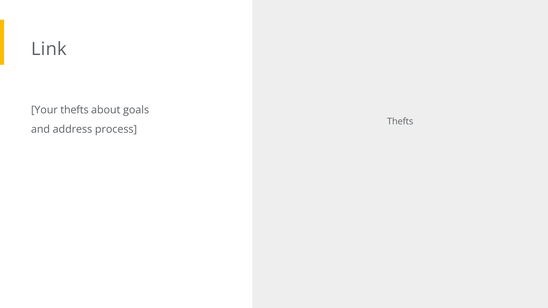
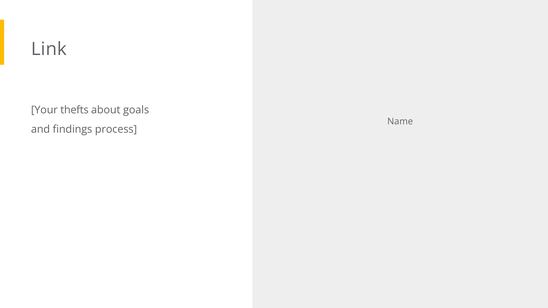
Thefts at (400, 121): Thefts -> Name
address: address -> findings
